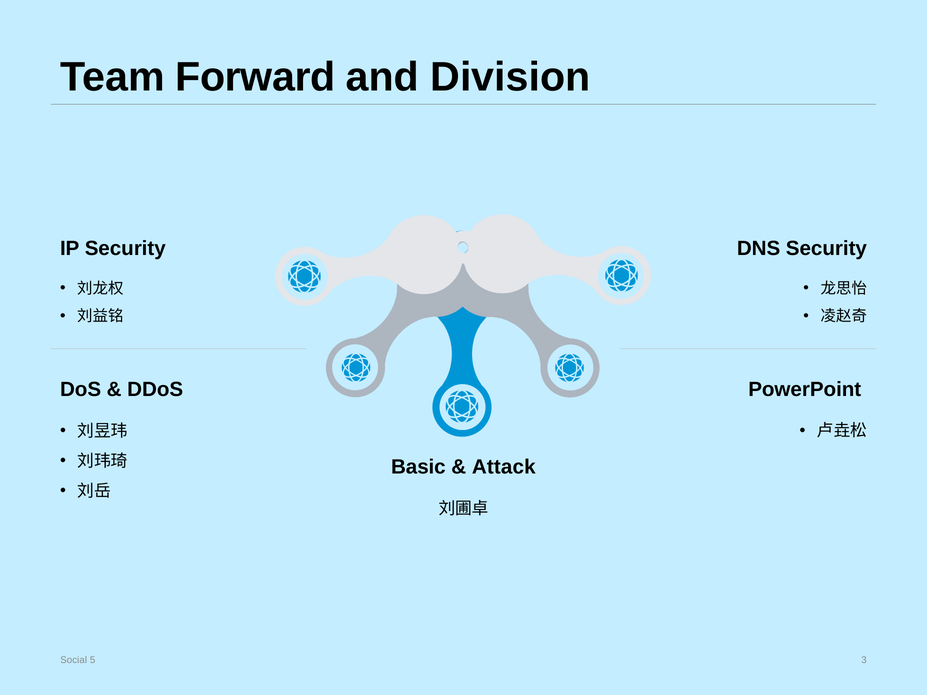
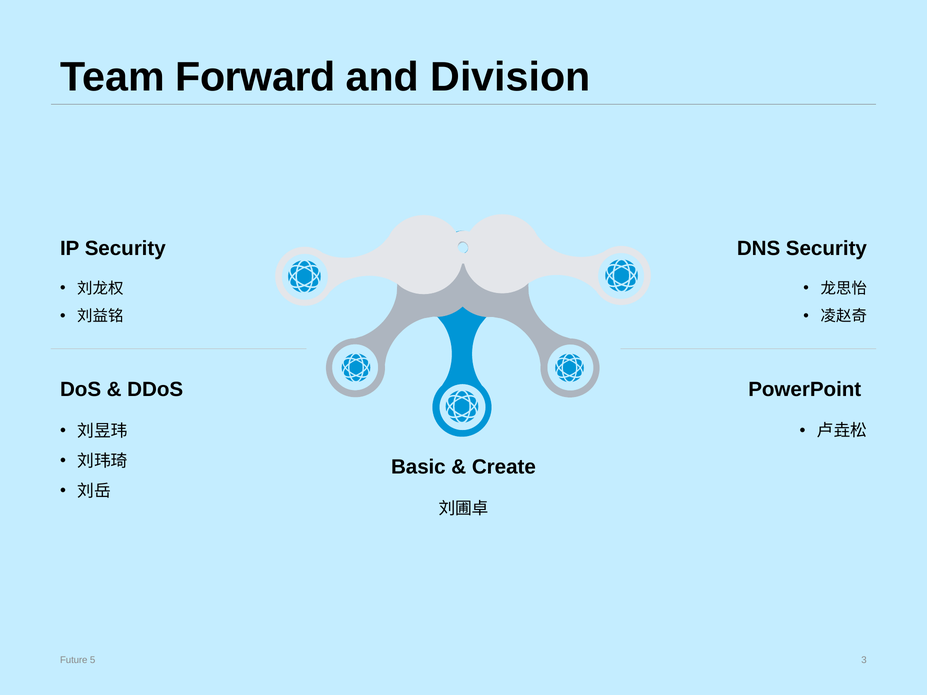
Attack: Attack -> Create
Social: Social -> Future
